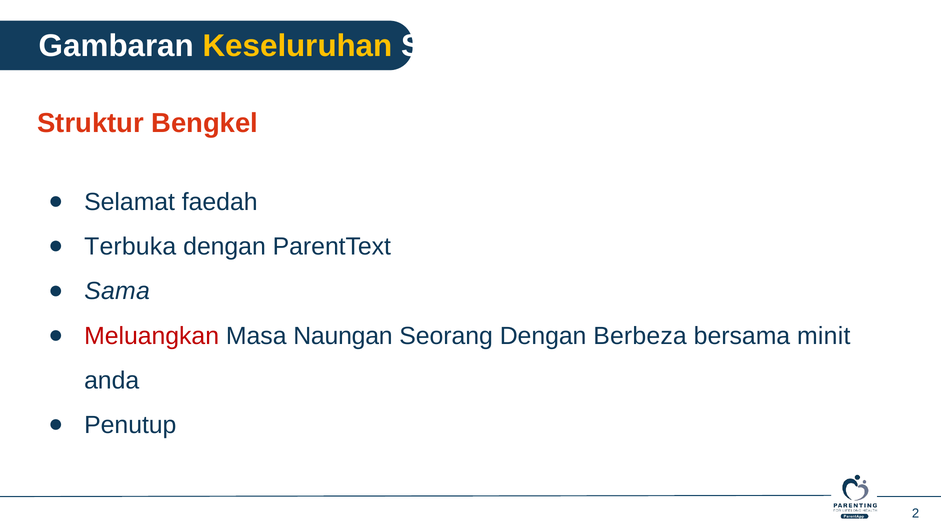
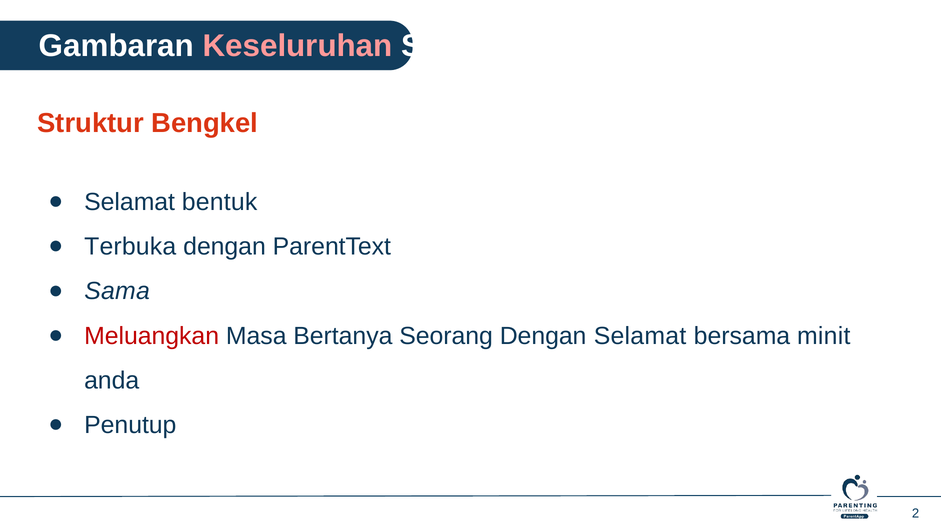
Keseluruhan colour: yellow -> pink
faedah: faedah -> bentuk
Naungan: Naungan -> Bertanya
Dengan Berbeza: Berbeza -> Selamat
